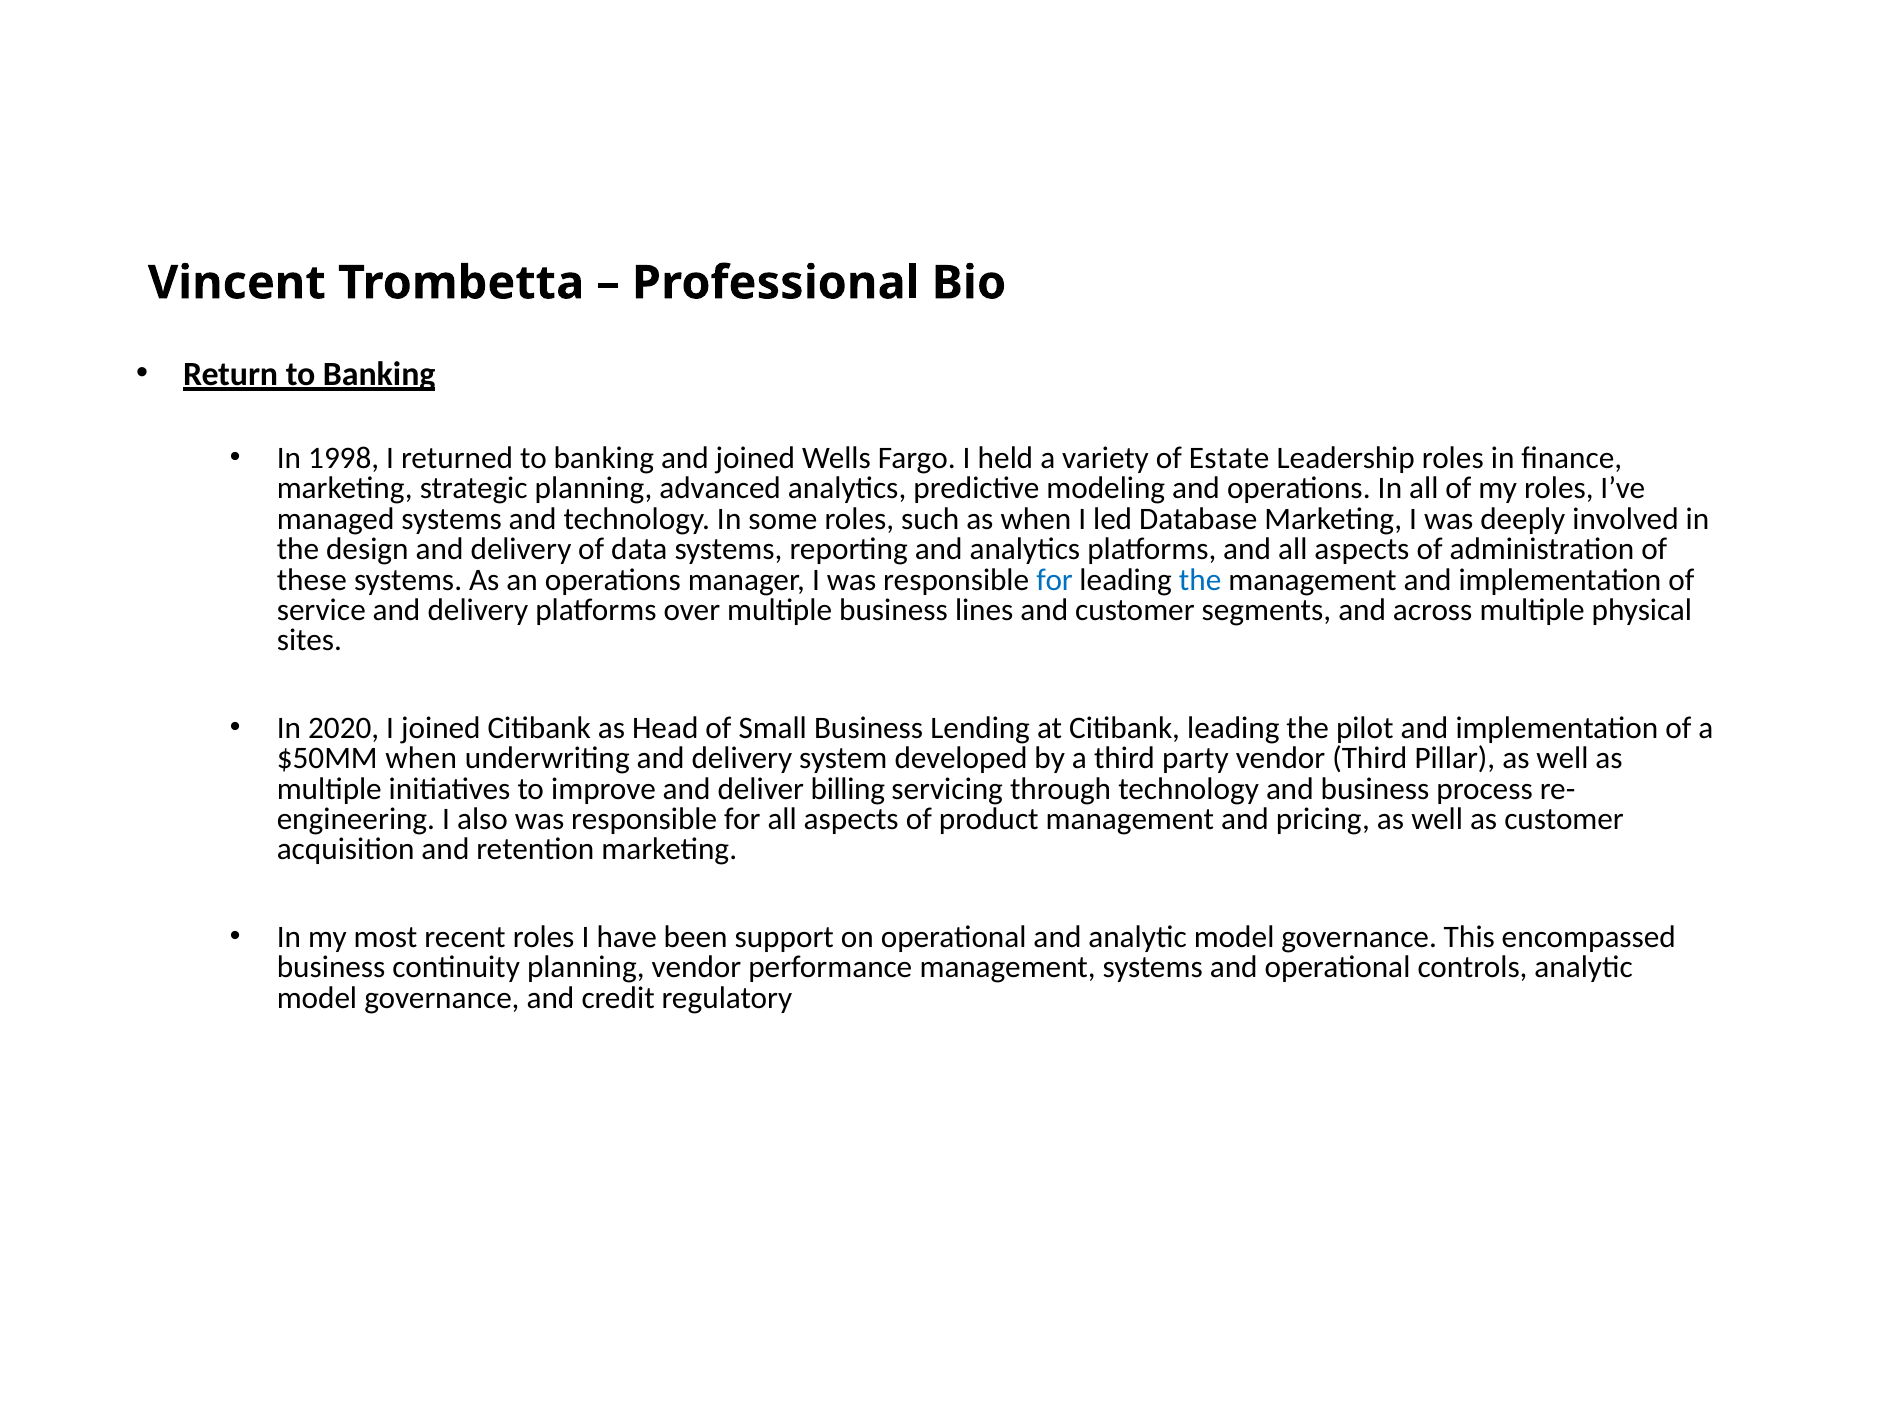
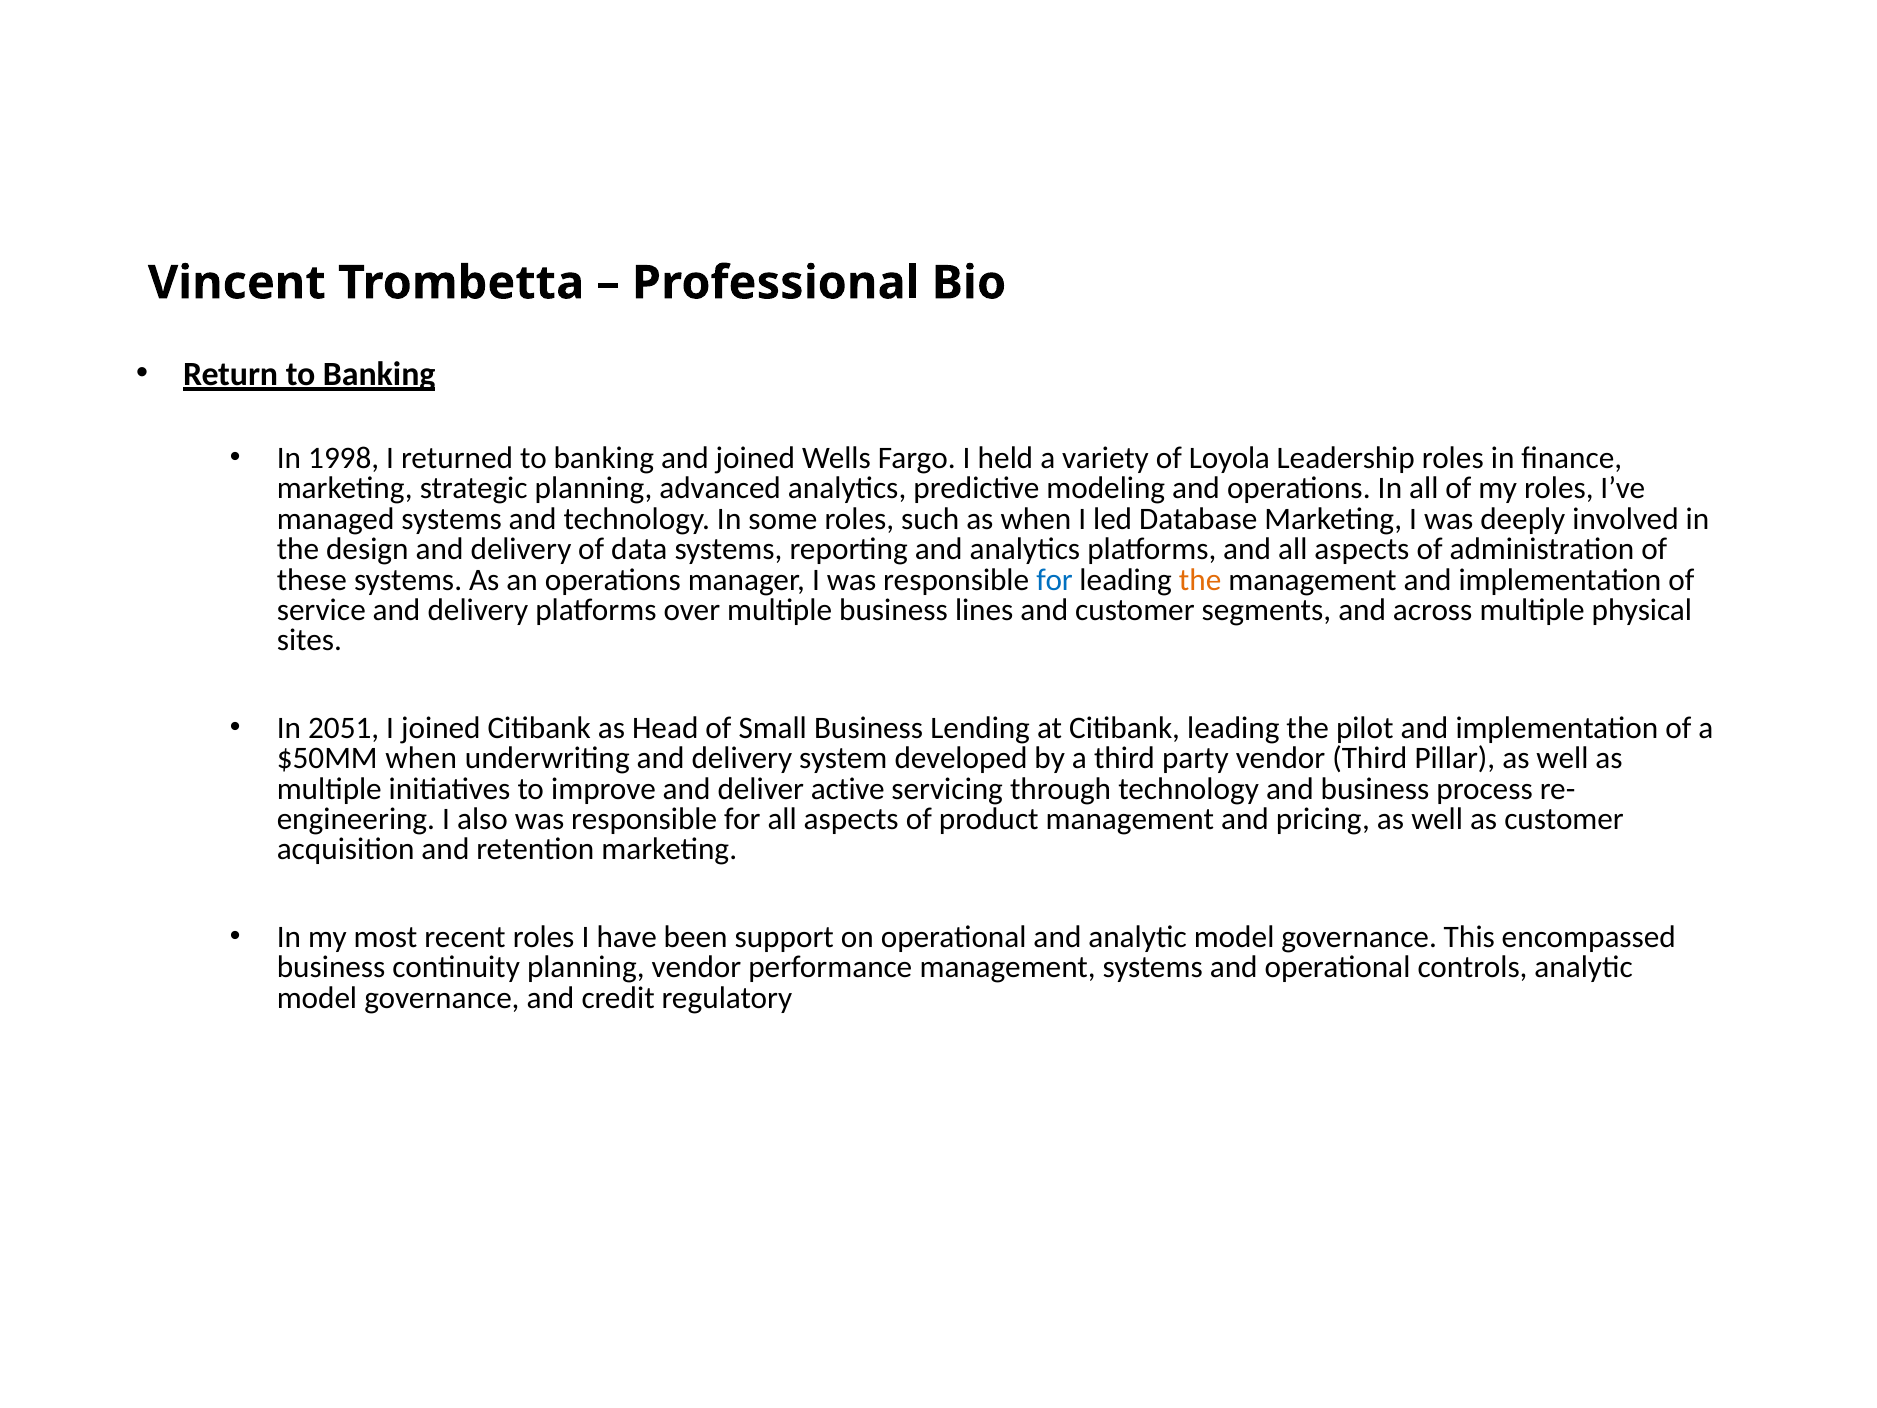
Estate: Estate -> Loyola
the at (1200, 580) colour: blue -> orange
2020: 2020 -> 2051
billing: billing -> active
